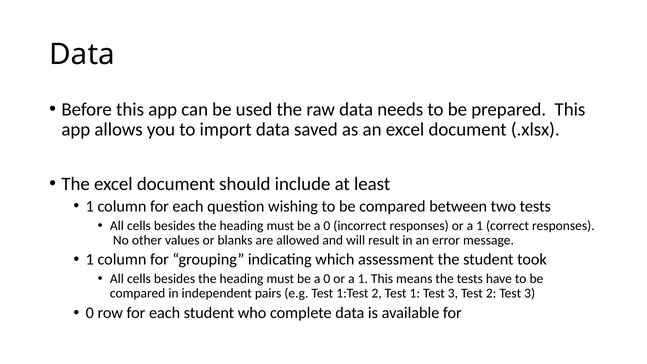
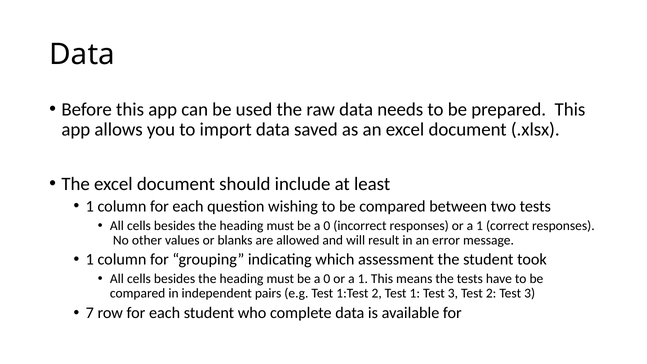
0 at (90, 313): 0 -> 7
